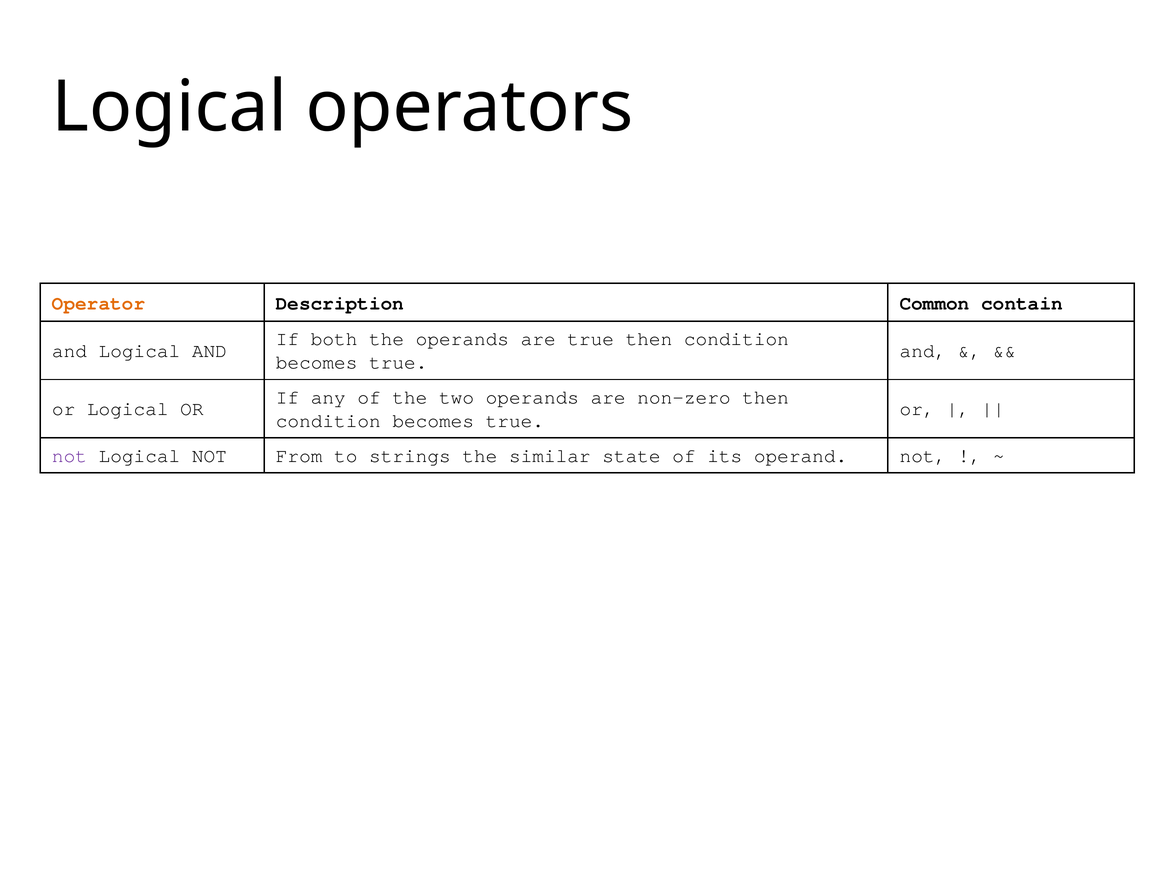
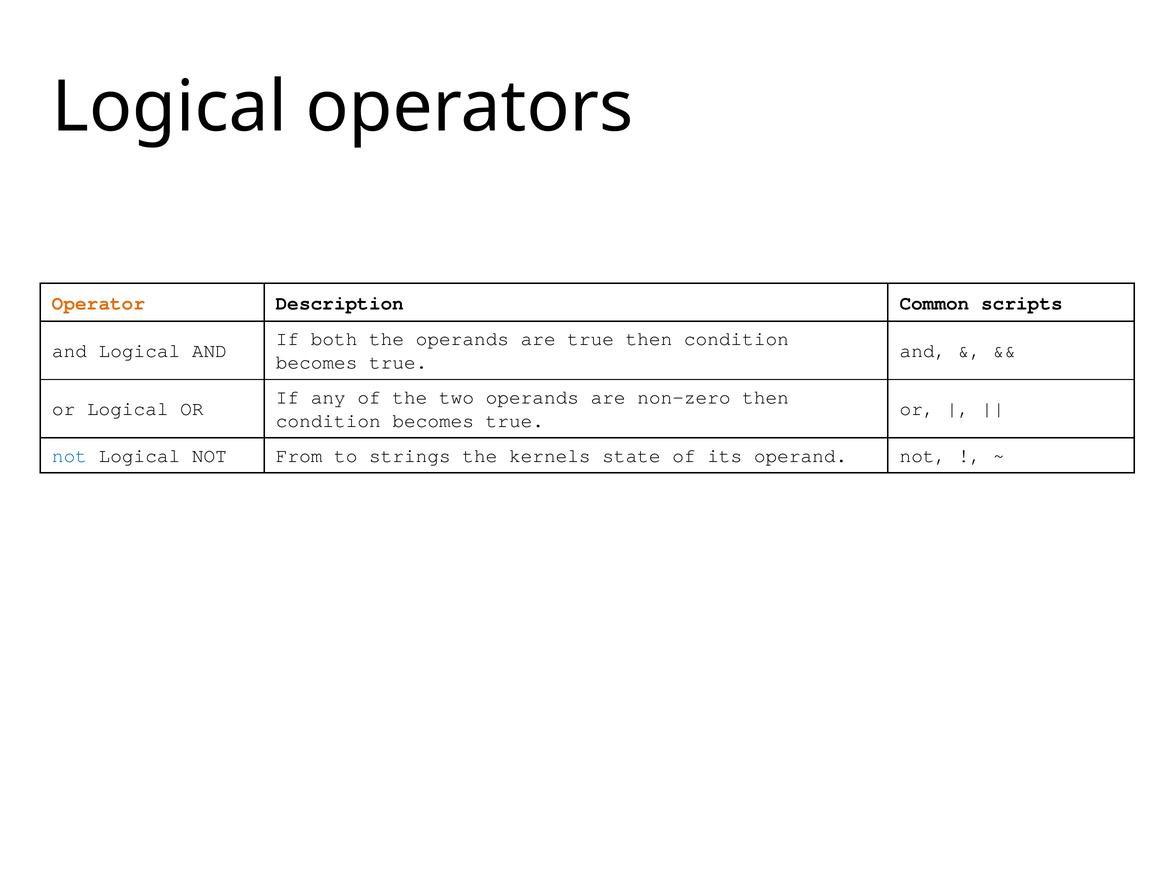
contain: contain -> scripts
not at (69, 456) colour: purple -> blue
similar: similar -> kernels
